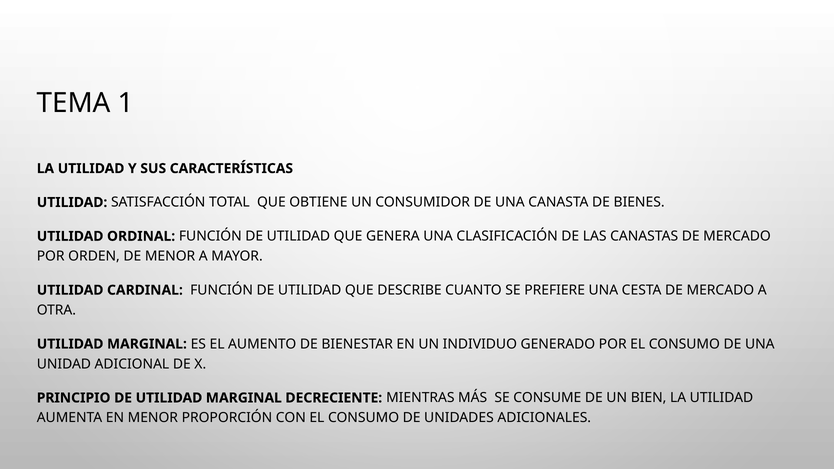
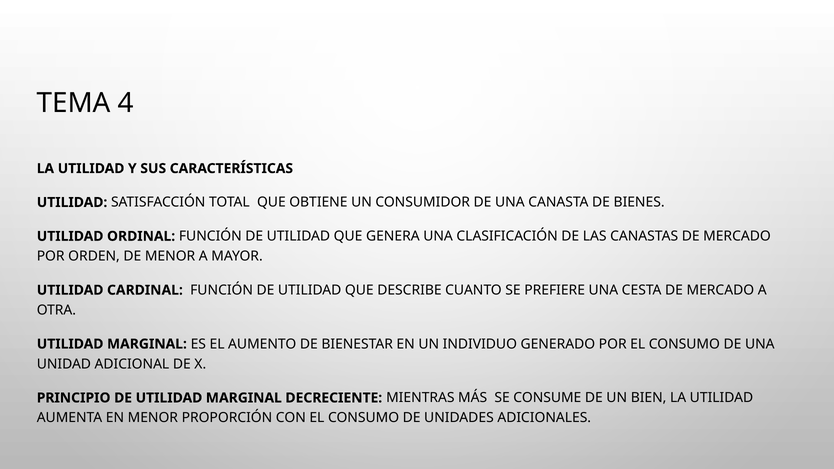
1: 1 -> 4
